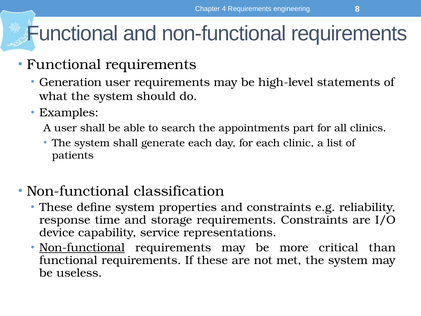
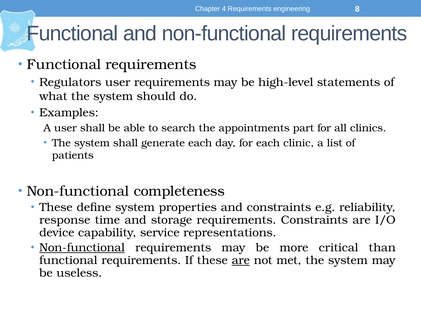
Generation: Generation -> Regulators
classification: classification -> completeness
are at (241, 260) underline: none -> present
